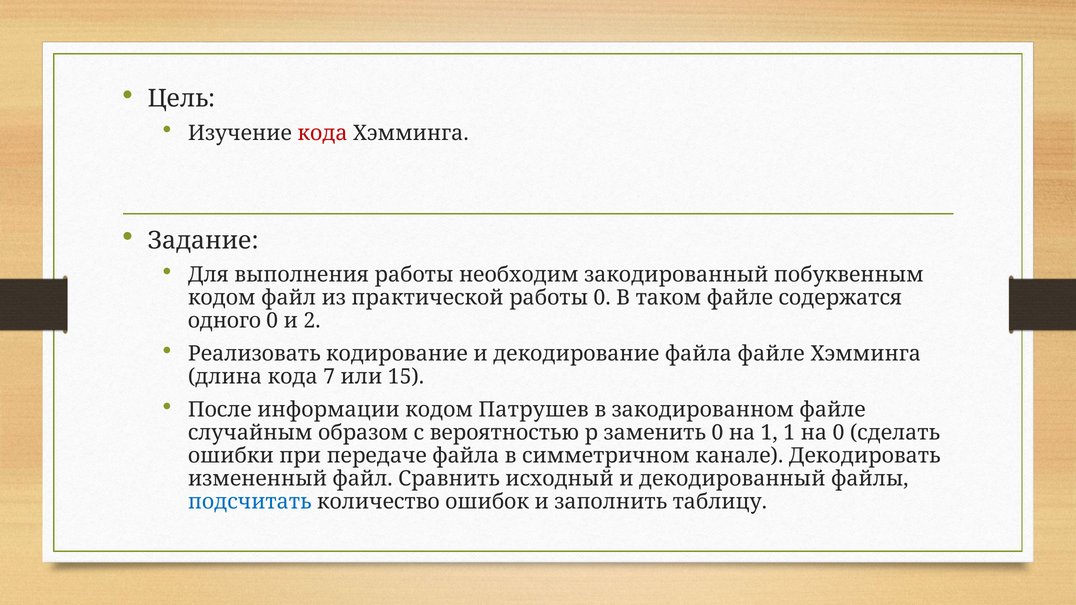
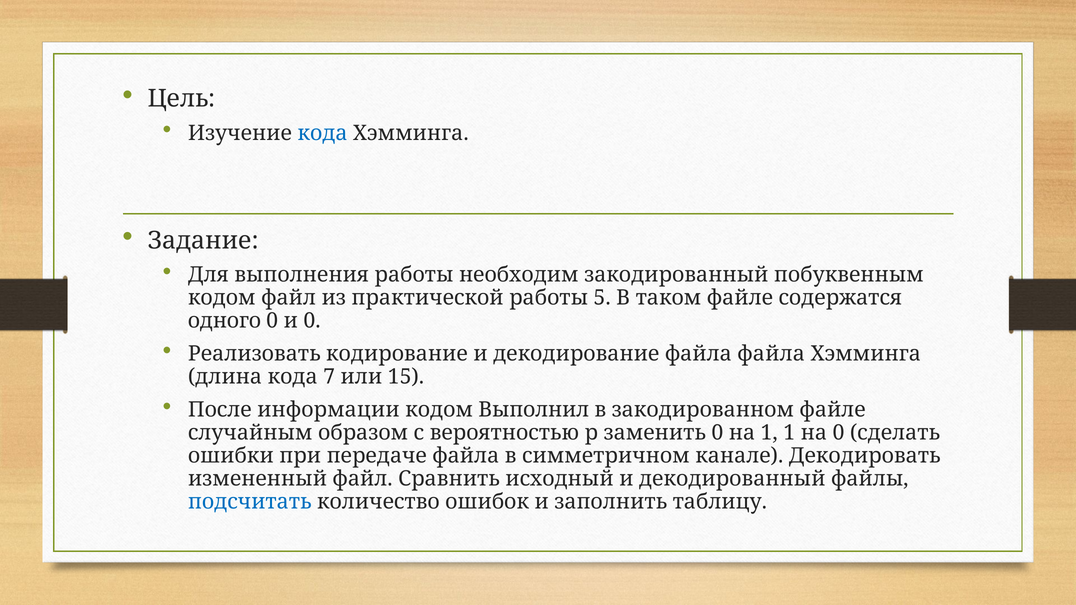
кода at (322, 133) colour: red -> blue
работы 0: 0 -> 5
и 2: 2 -> 0
файла файле: файле -> файла
Патрушев: Патрушев -> Выполнил
